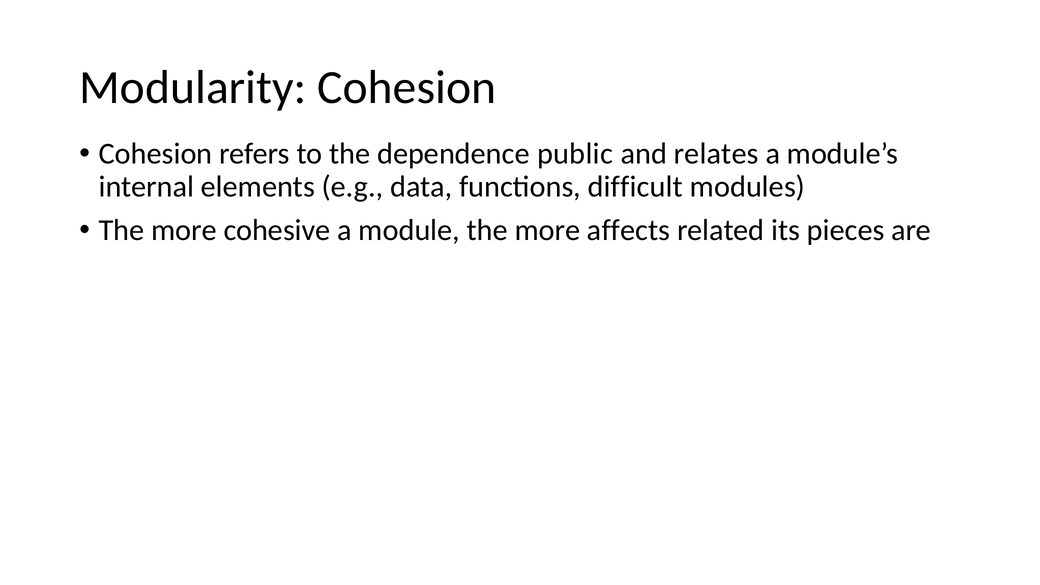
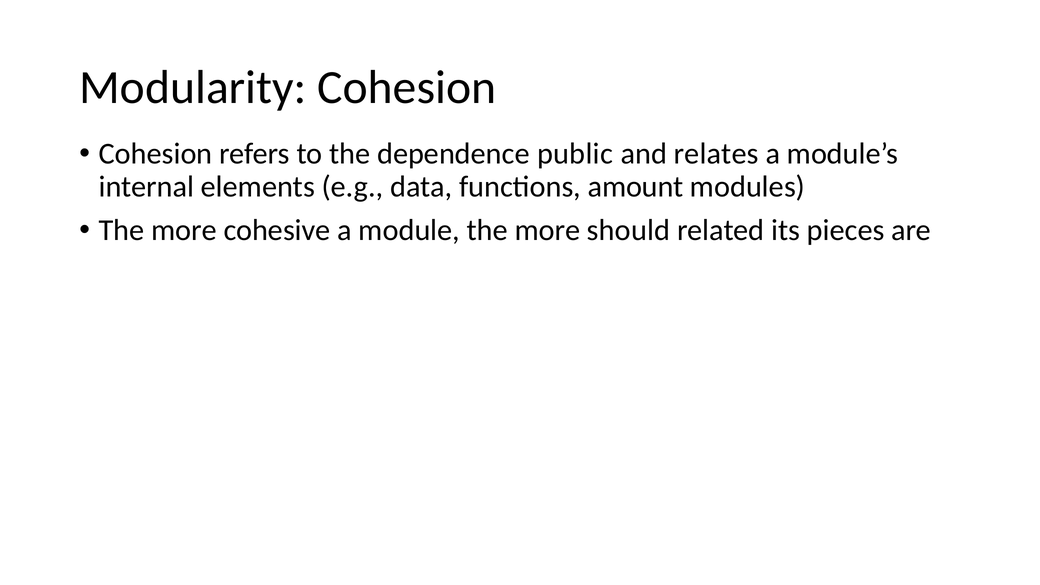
difficult: difficult -> amount
affects: affects -> should
